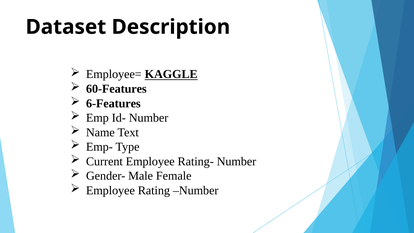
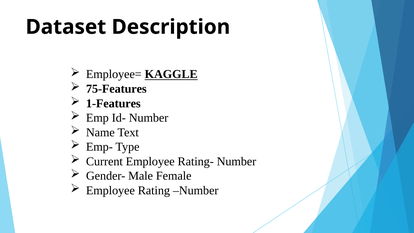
60-Features: 60-Features -> 75-Features
6-Features: 6-Features -> 1-Features
